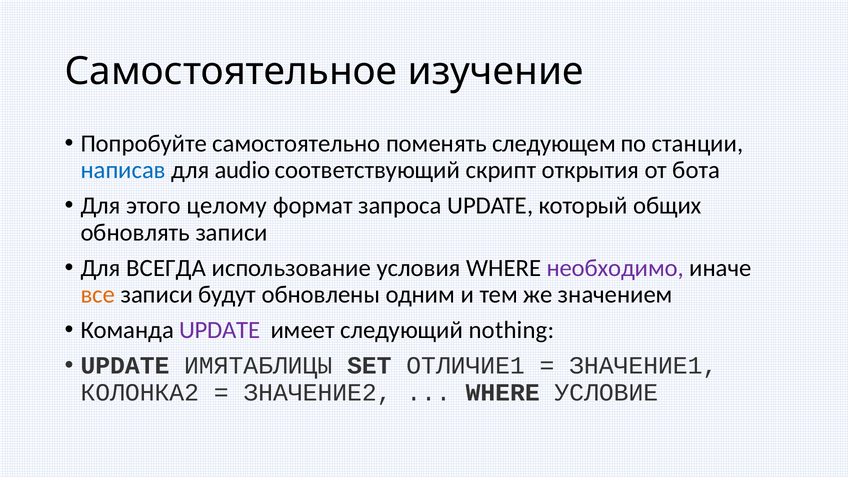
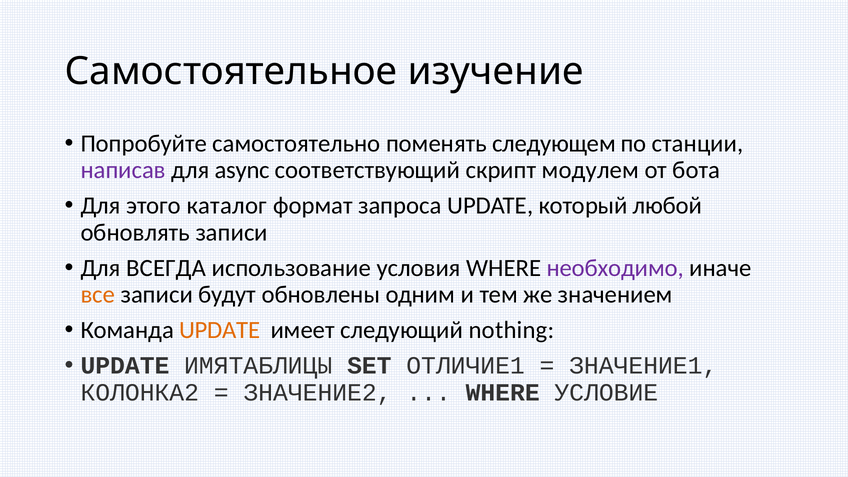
написав colour: blue -> purple
audio: audio -> async
открытия: открытия -> модулем
целому: целому -> каталог
общих: общих -> любой
UPDATE at (220, 330) colour: purple -> orange
